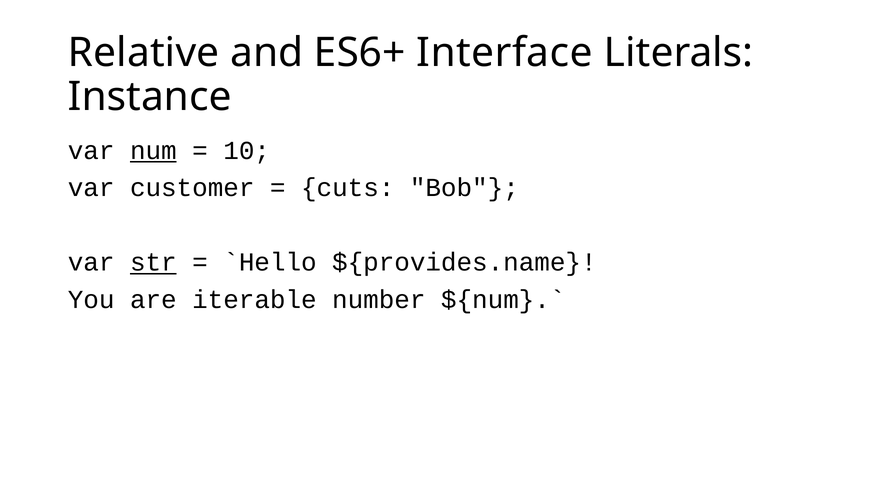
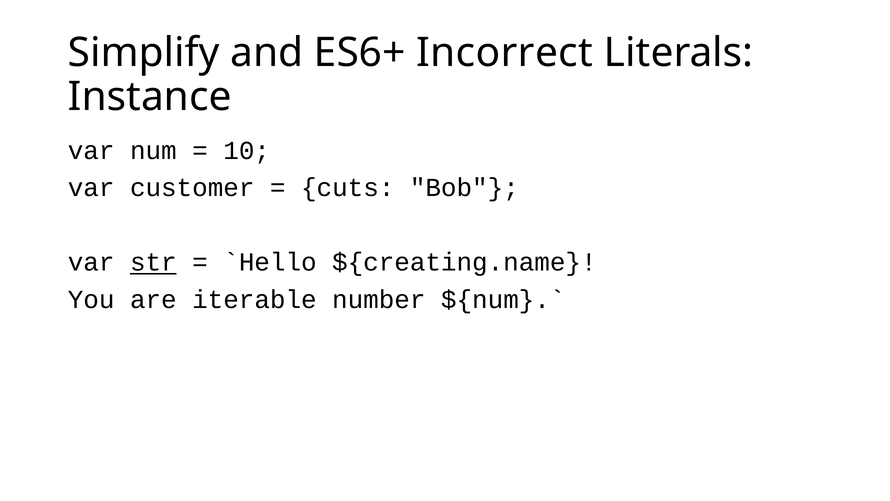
Relative: Relative -> Simplify
Interface: Interface -> Incorrect
num underline: present -> none
${provides.name: ${provides.name -> ${creating.name
